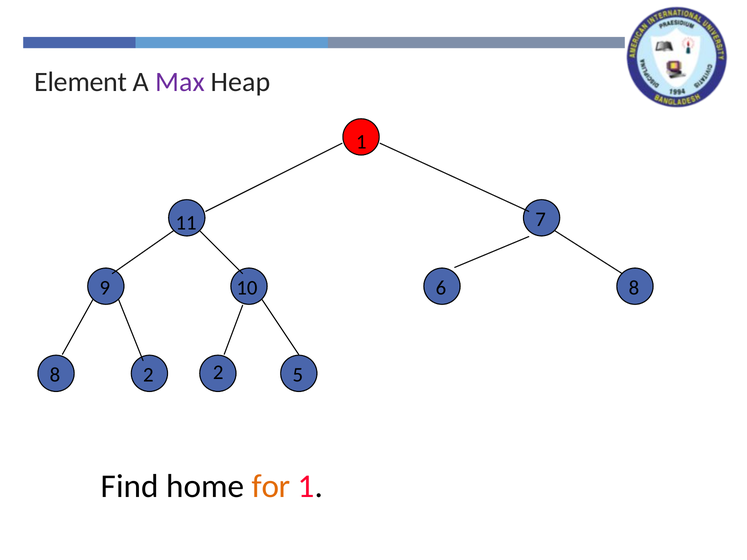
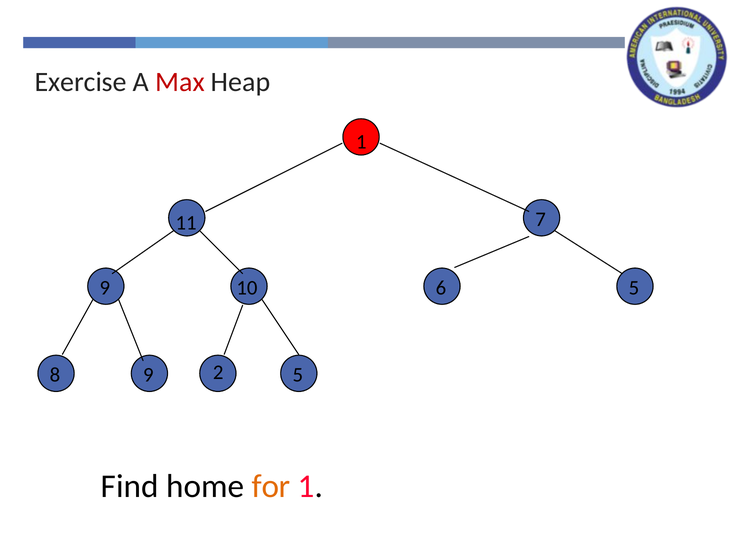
Element: Element -> Exercise
Max colour: purple -> red
6 8: 8 -> 5
2 at (148, 375): 2 -> 9
